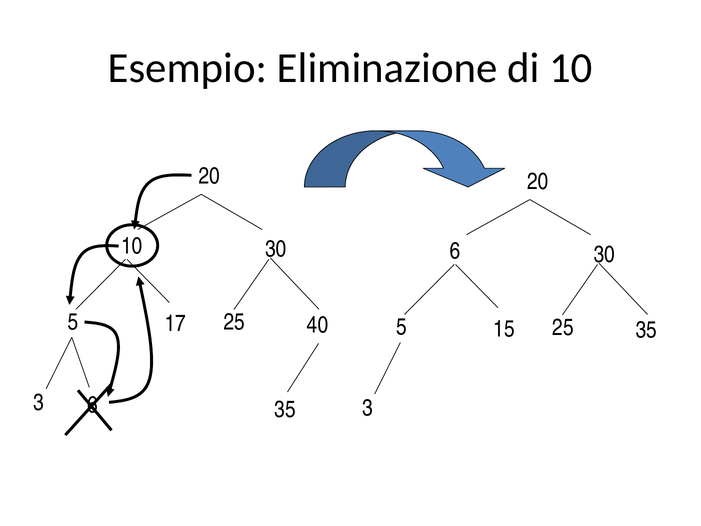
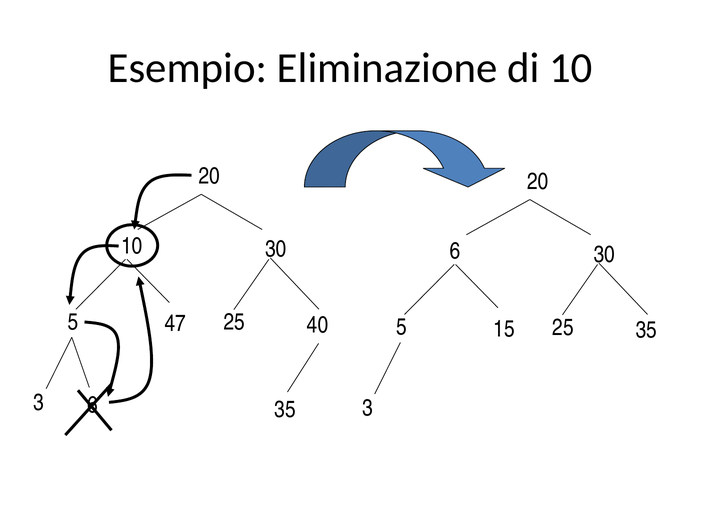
17: 17 -> 47
